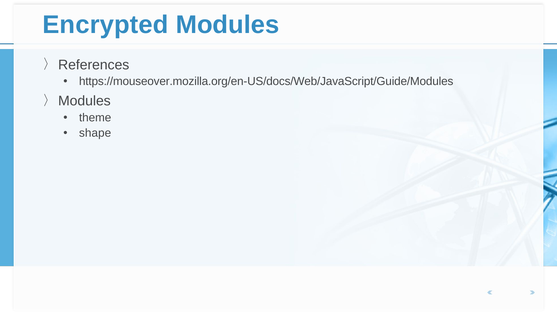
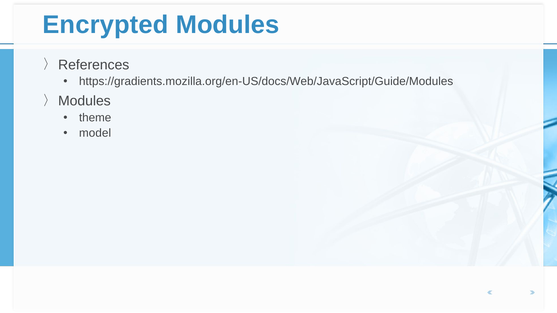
https://mouseover.mozilla.org/en-US/docs/Web/JavaScript/Guide/Modules: https://mouseover.mozilla.org/en-US/docs/Web/JavaScript/Guide/Modules -> https://gradients.mozilla.org/en-US/docs/Web/JavaScript/Guide/Modules
shape: shape -> model
